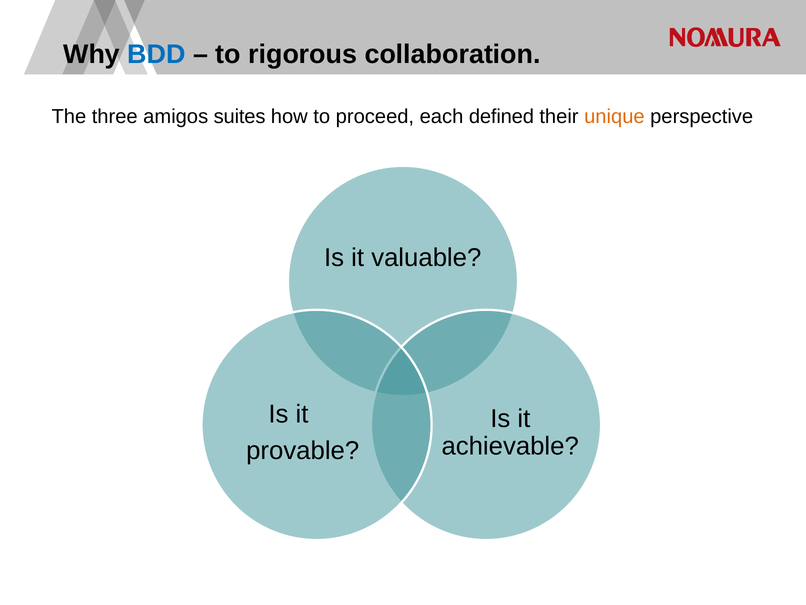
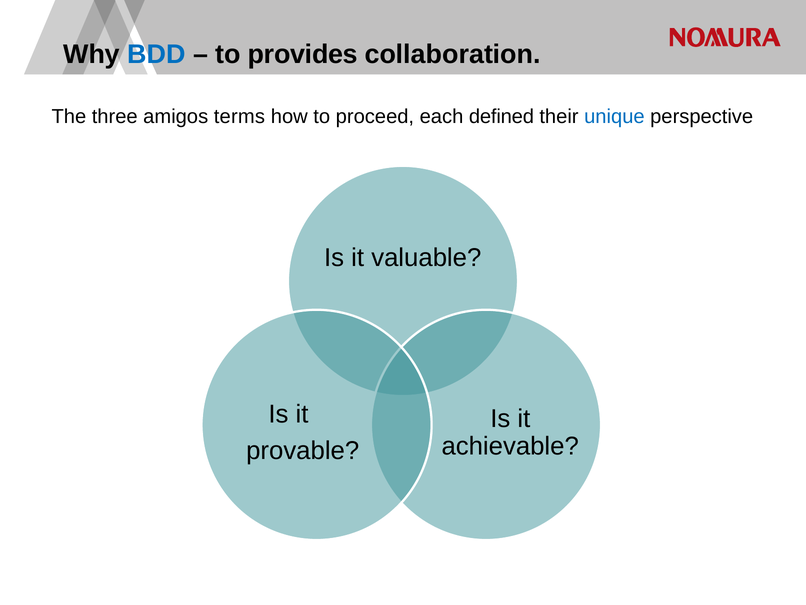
rigorous: rigorous -> provides
suites: suites -> terms
unique colour: orange -> blue
